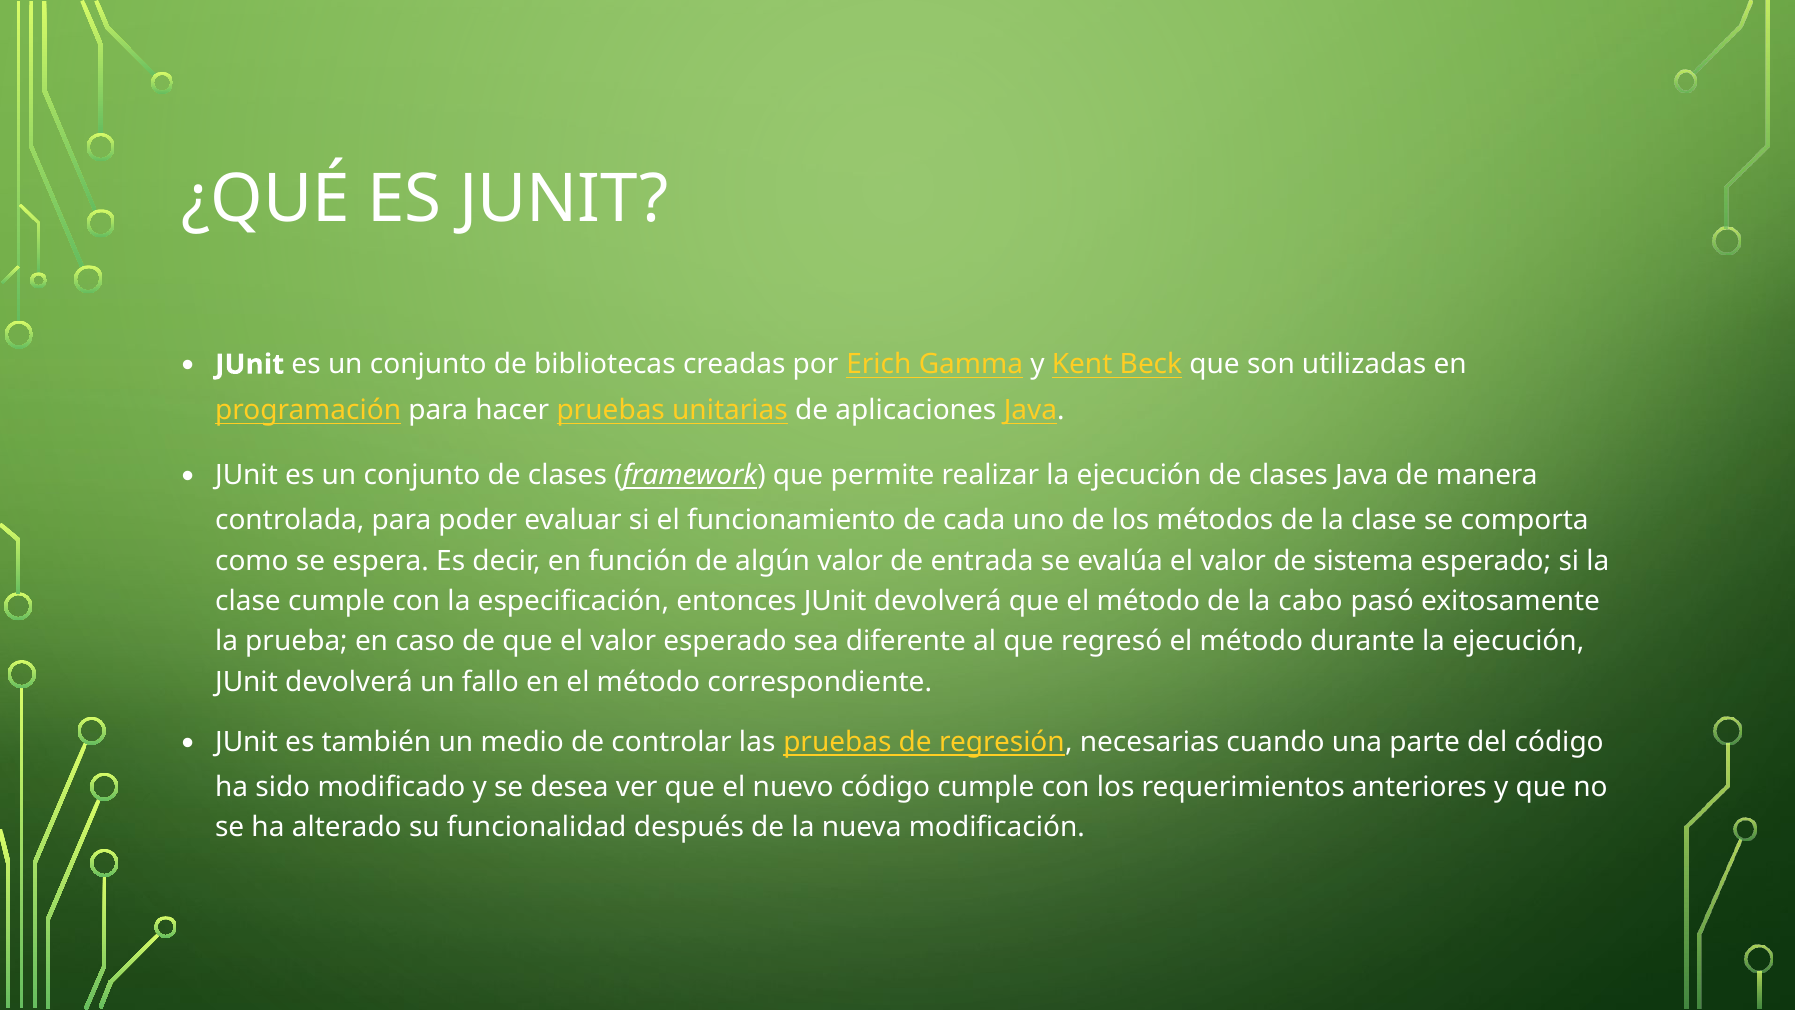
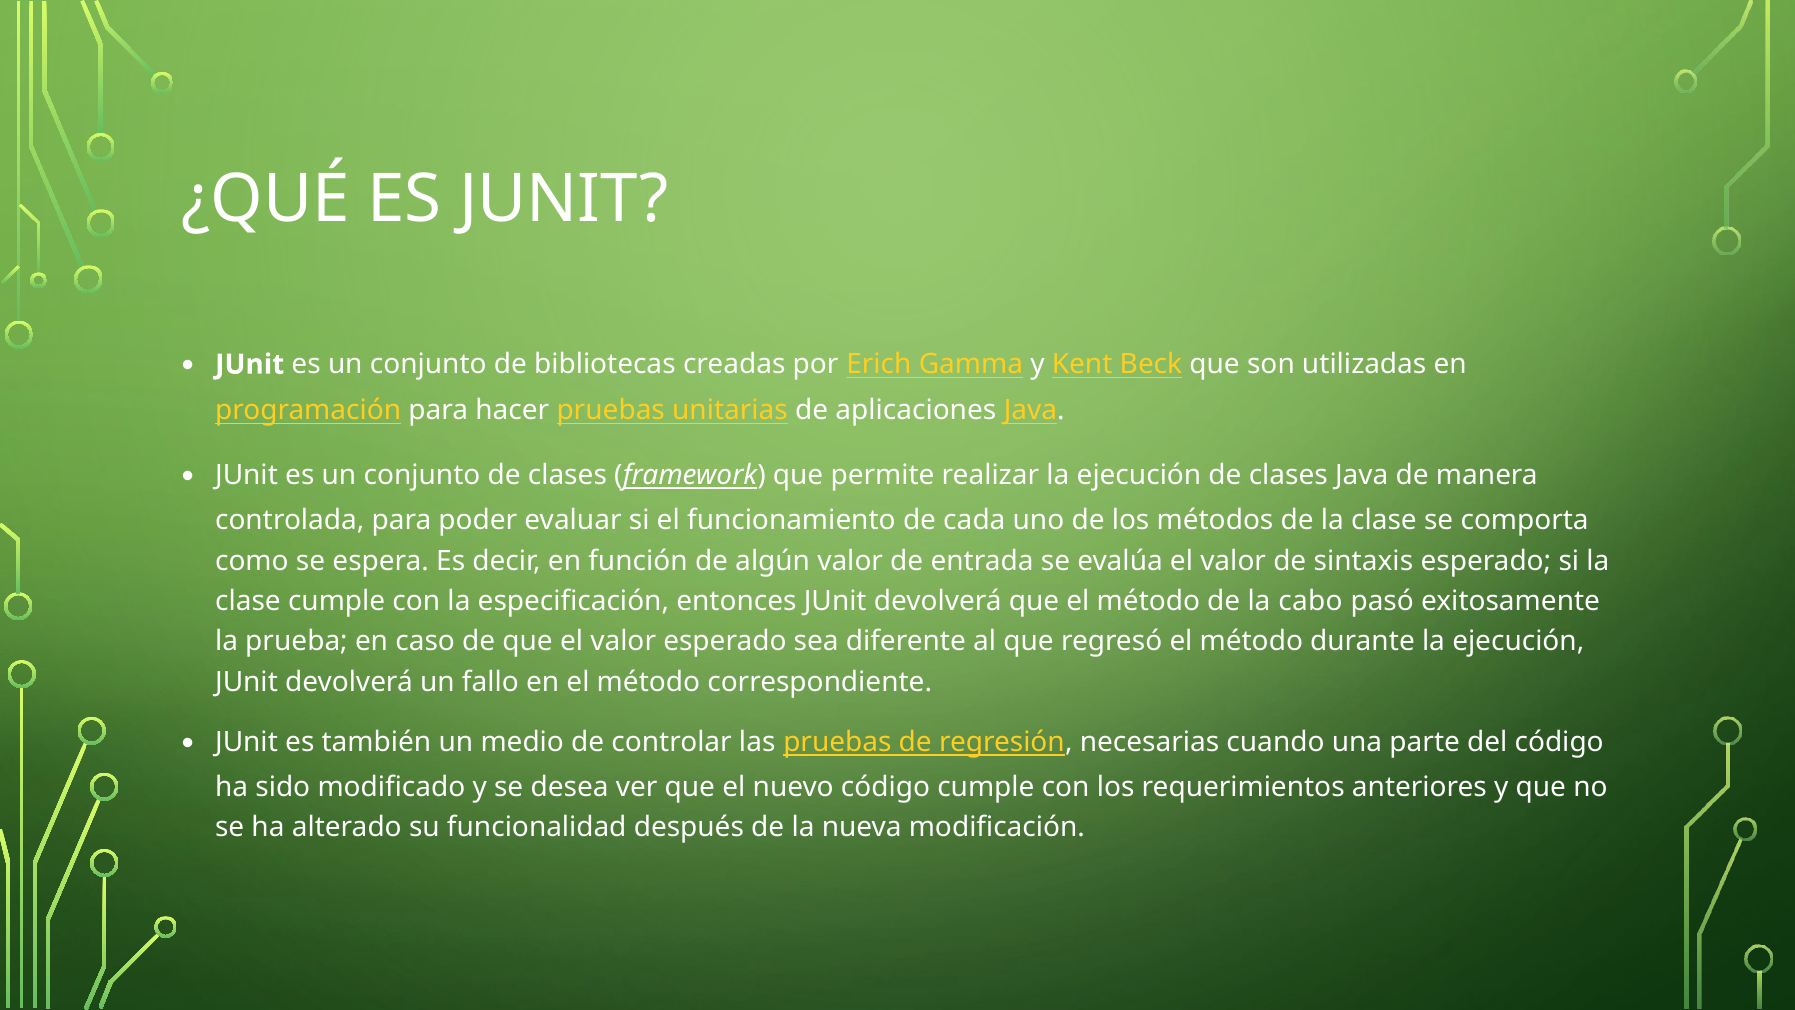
sistema: sistema -> sintaxis
